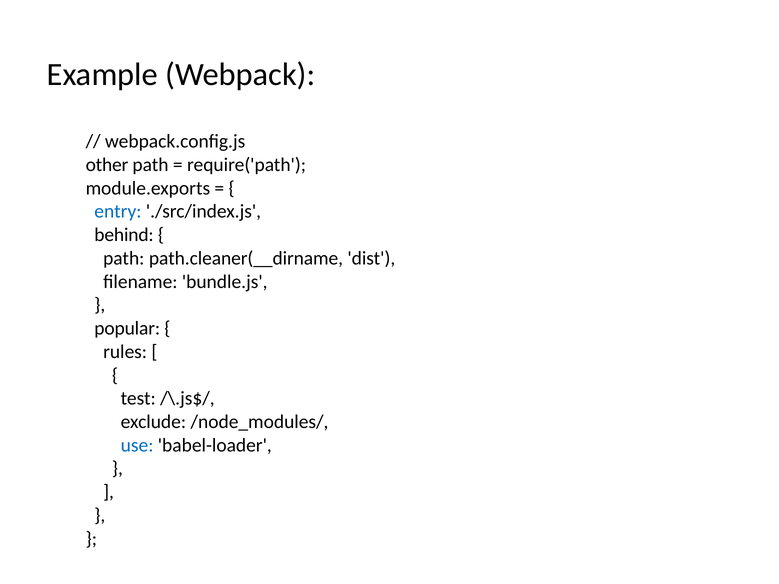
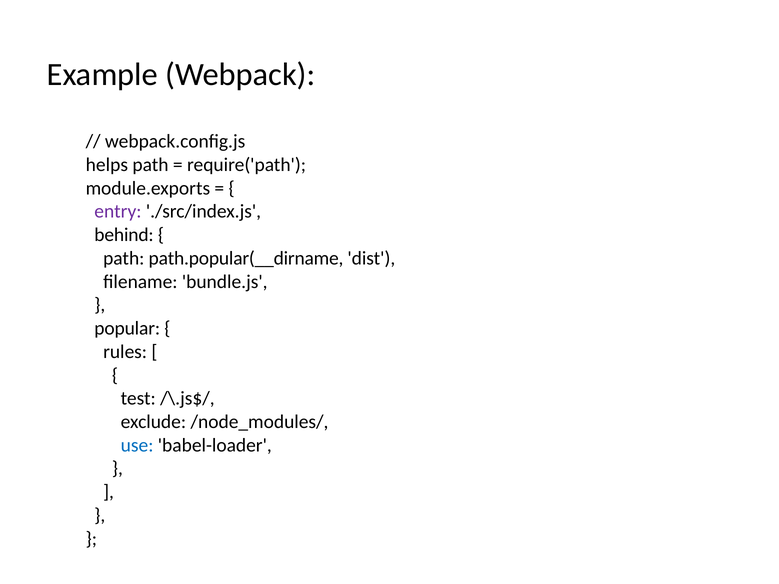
other: other -> helps
entry colour: blue -> purple
path.cleaner(__dirname: path.cleaner(__dirname -> path.popular(__dirname
